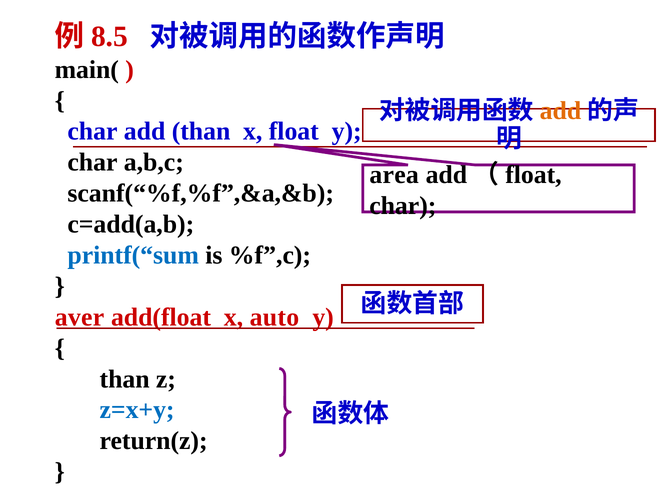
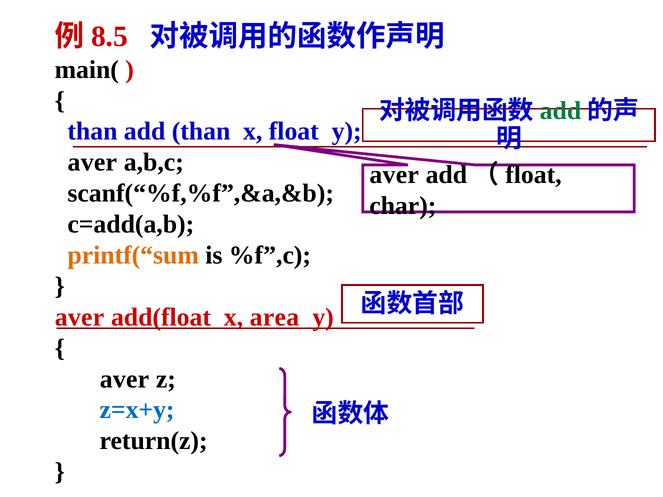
add at (560, 111) colour: orange -> green
char at (92, 132): char -> than
char at (92, 162): char -> aver
area at (394, 175): area -> aver
printf(“sum colour: blue -> orange
auto: auto -> area
than at (125, 379): than -> aver
